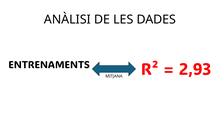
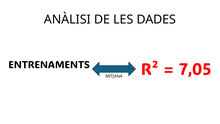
2,93: 2,93 -> 7,05
